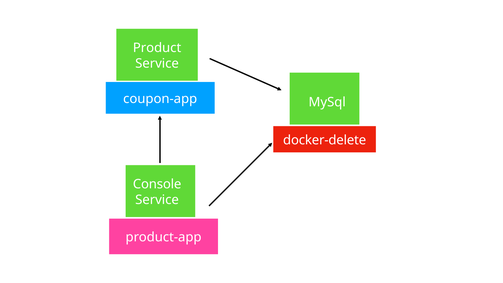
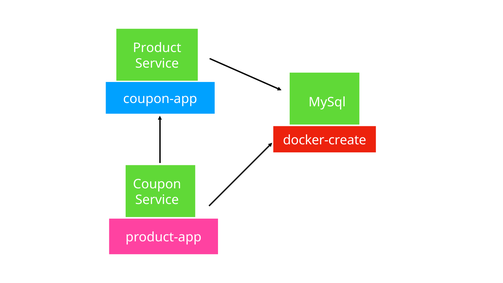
docker-delete: docker-delete -> docker-create
Console: Console -> Coupon
